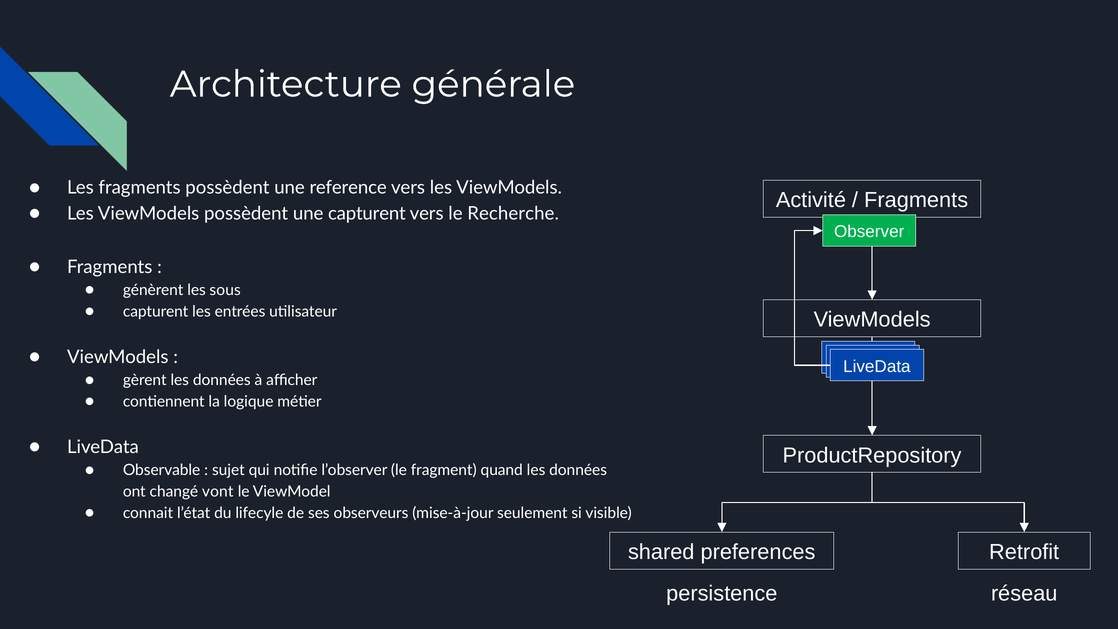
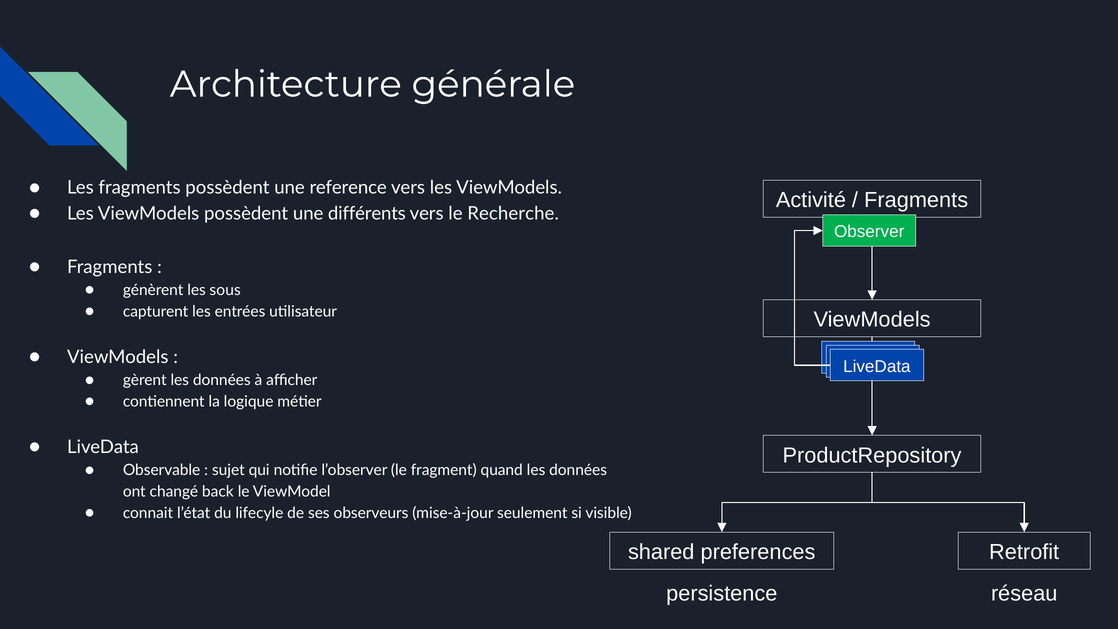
une capturent: capturent -> différents
vont: vont -> back
